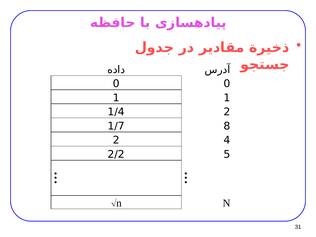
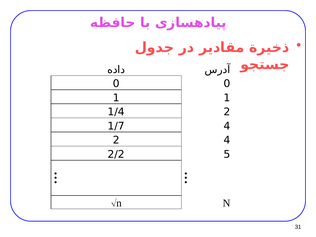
1/7 8: 8 -> 4
